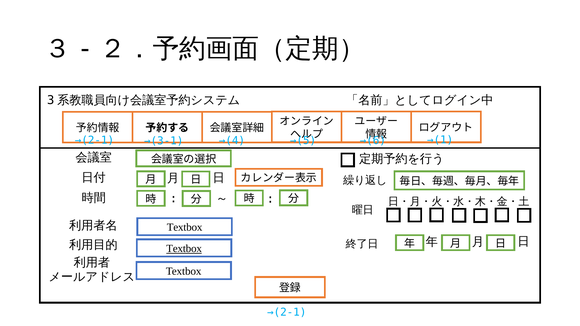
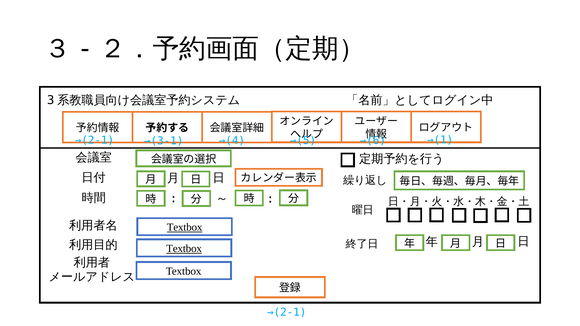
Textbox at (185, 228) underline: none -> present
